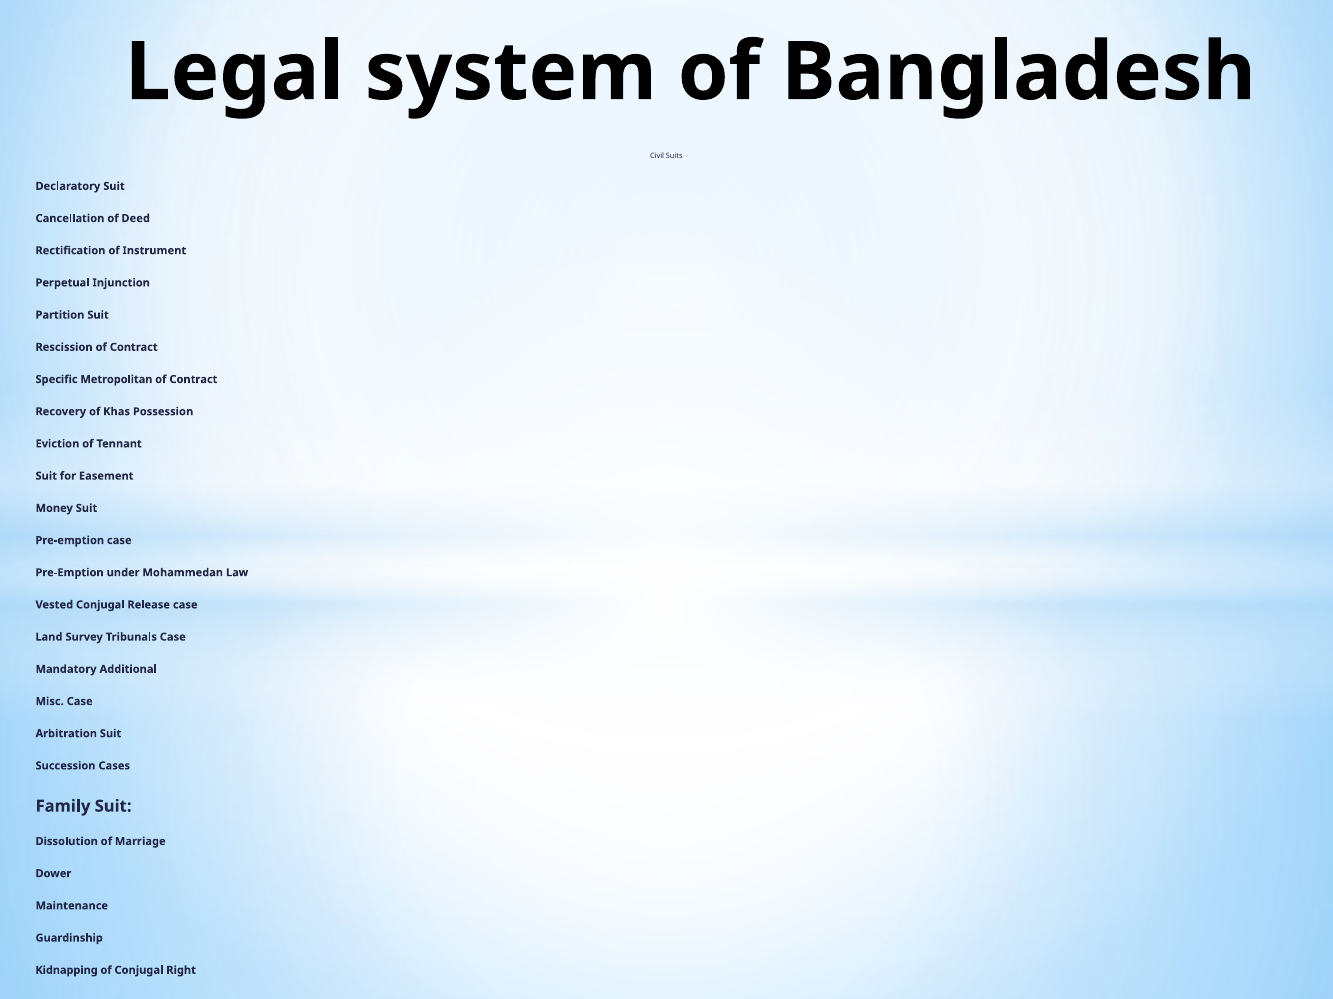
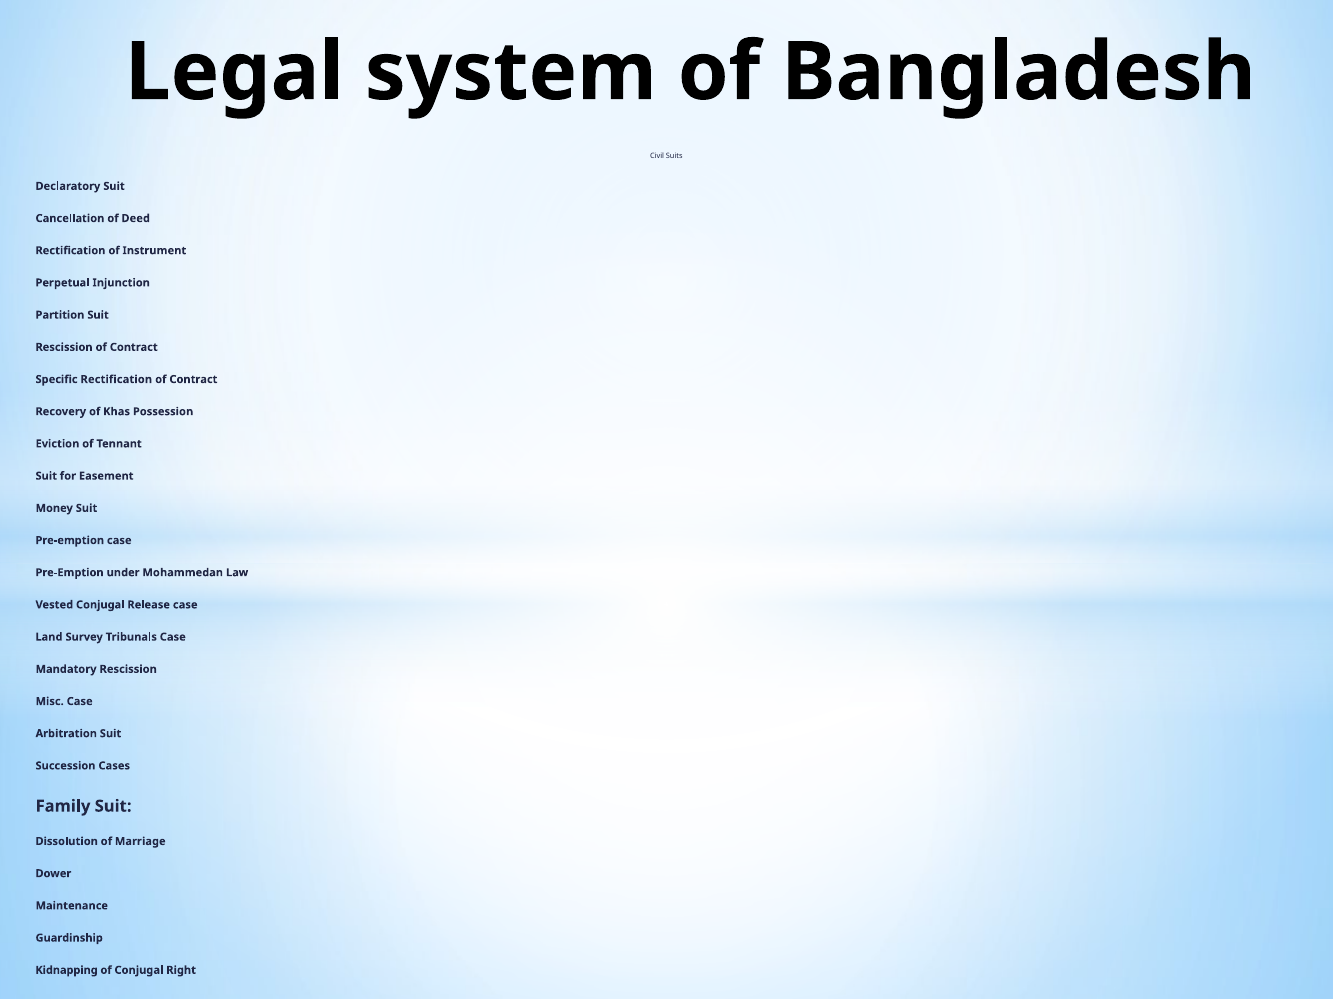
Specific Metropolitan: Metropolitan -> Rectification
Mandatory Additional: Additional -> Rescission
